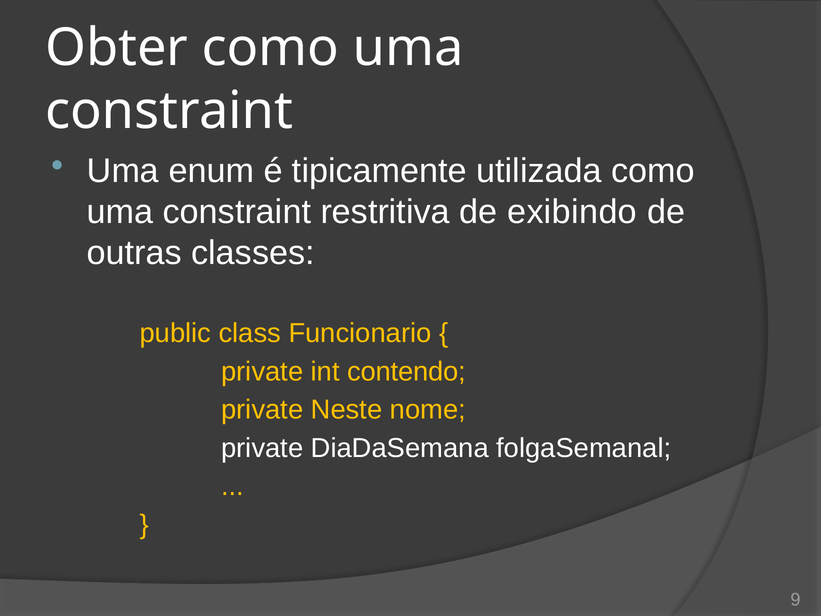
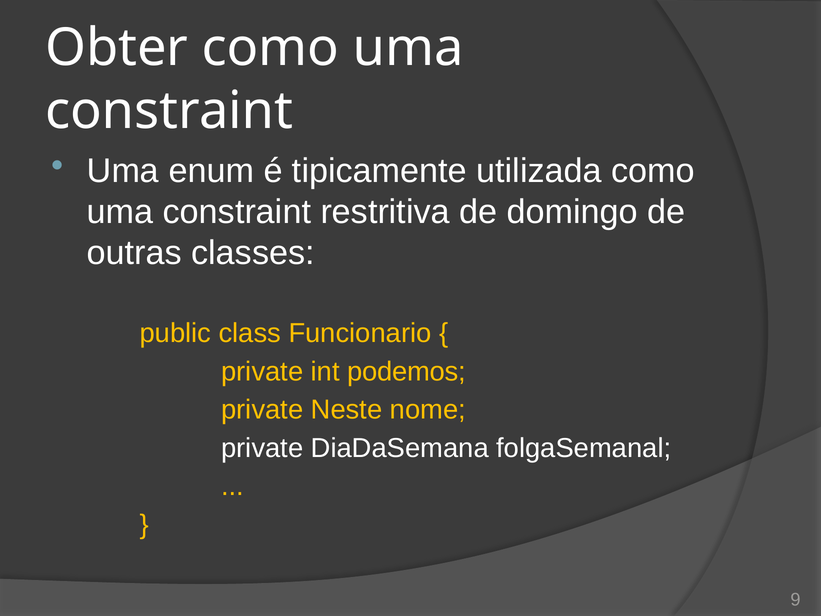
exibindo: exibindo -> domingo
contendo: contendo -> podemos
